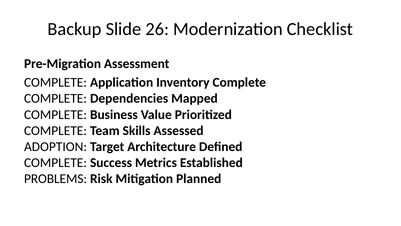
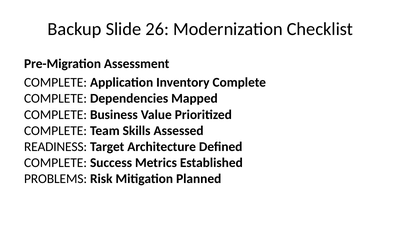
ADOPTION: ADOPTION -> READINESS
